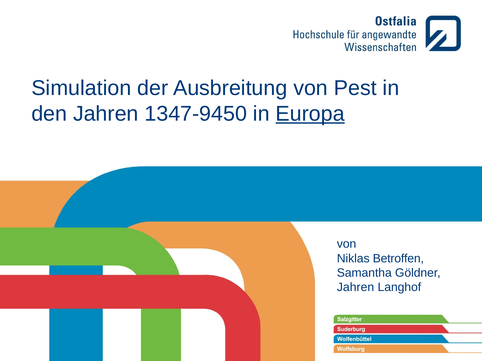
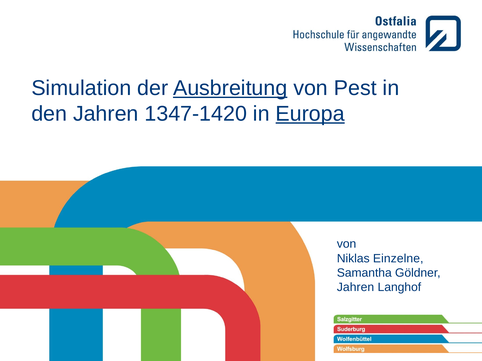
Ausbreitung underline: none -> present
1347-9450: 1347-9450 -> 1347-1420
Betroffen: Betroffen -> Einzelne
